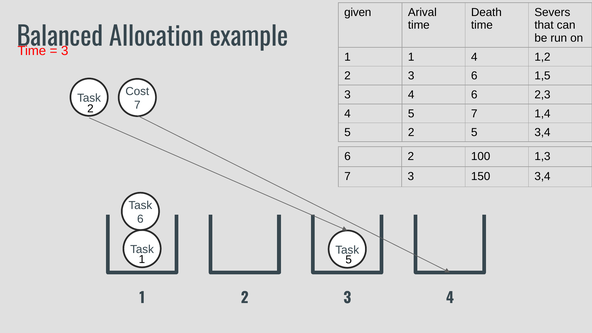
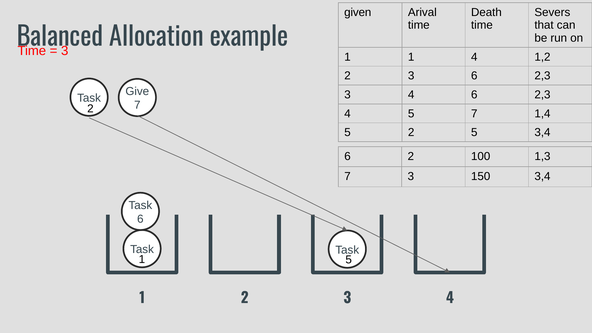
3 6 1,5: 1,5 -> 2,3
Cost: Cost -> Give
